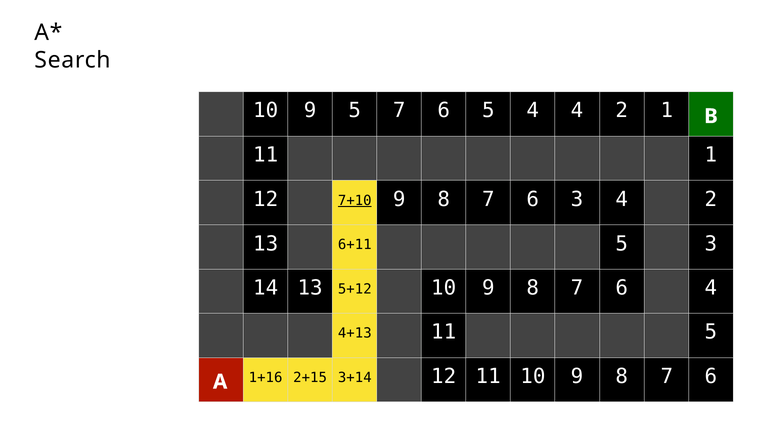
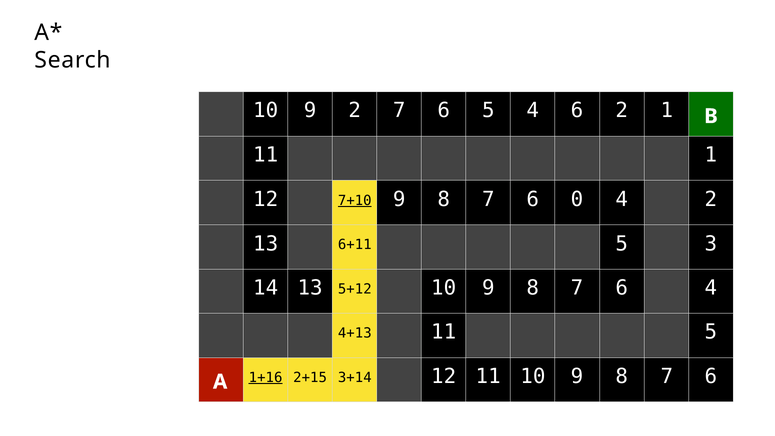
9 5: 5 -> 2
4 4: 4 -> 6
6 3: 3 -> 0
1+16 underline: none -> present
